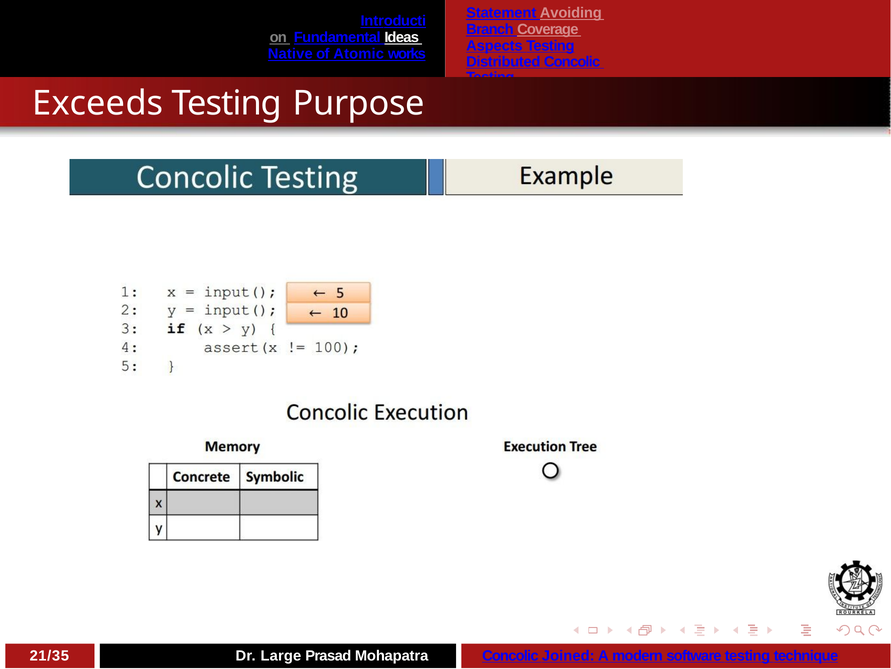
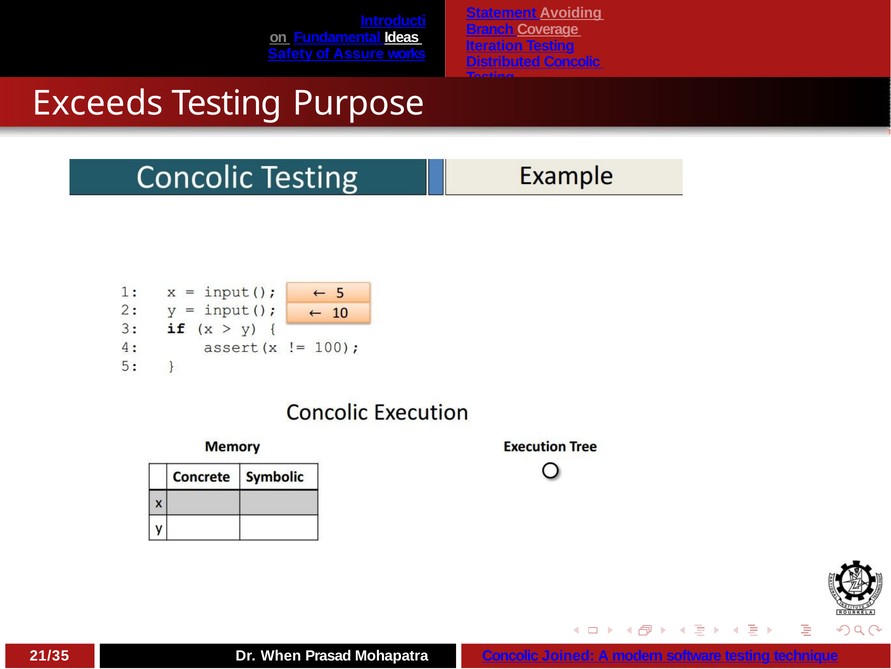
Aspects: Aspects -> Iteration
Native: Native -> Safety
Atomic: Atomic -> Assure
Large: Large -> When
